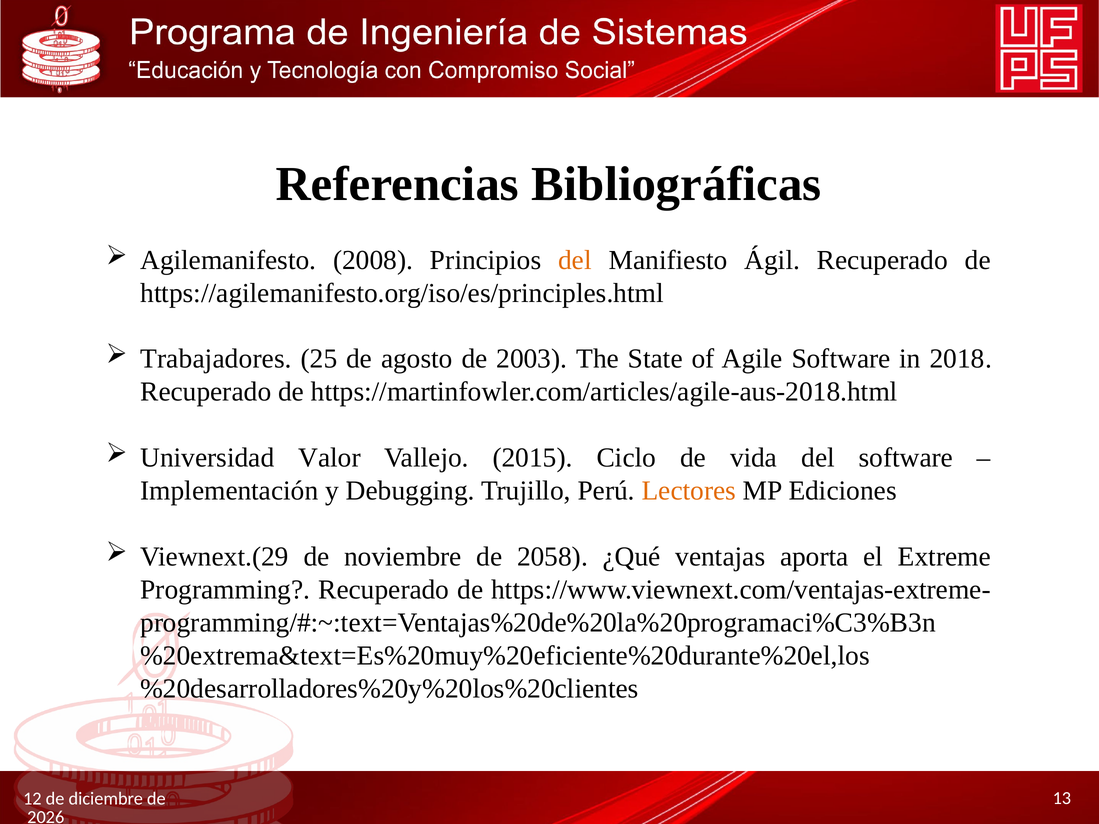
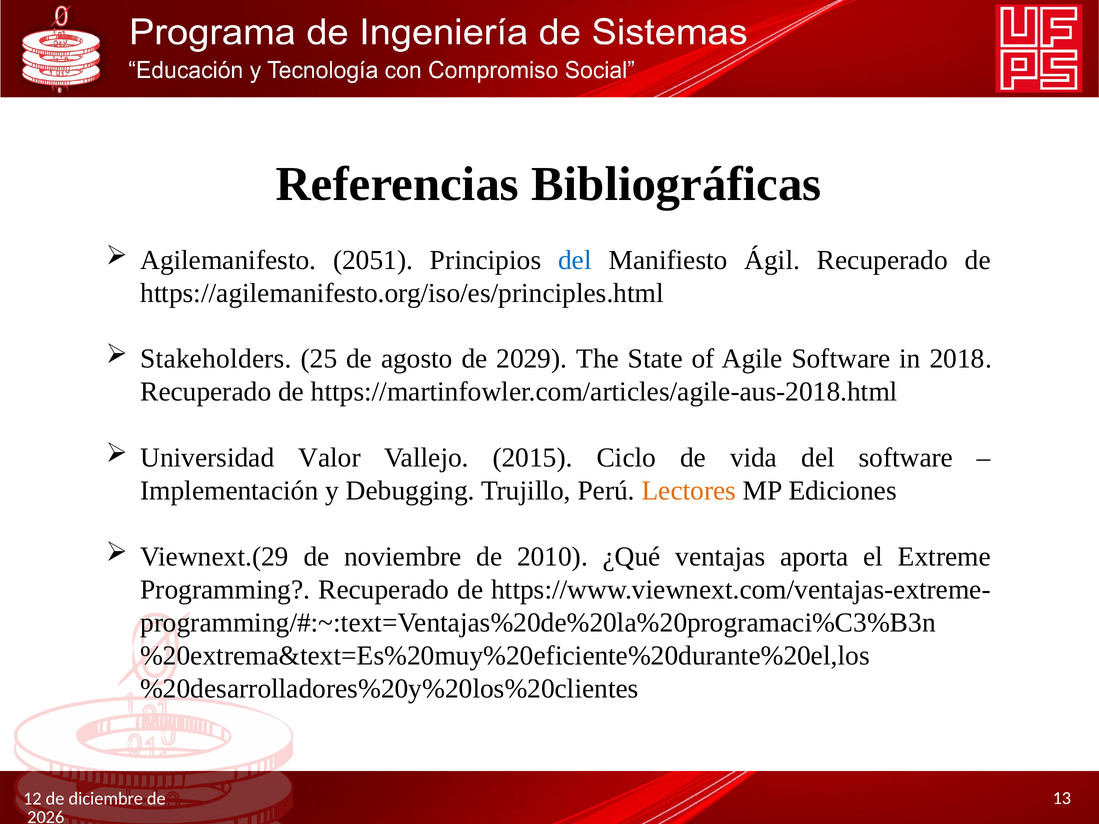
2008: 2008 -> 2051
del at (575, 260) colour: orange -> blue
Trabajadores: Trabajadores -> Stakeholders
2003: 2003 -> 2029
2058: 2058 -> 2010
